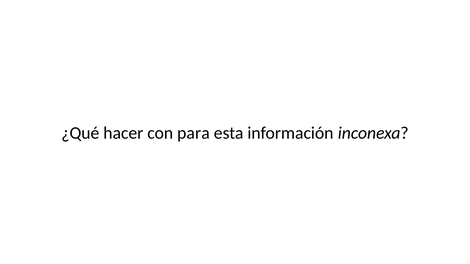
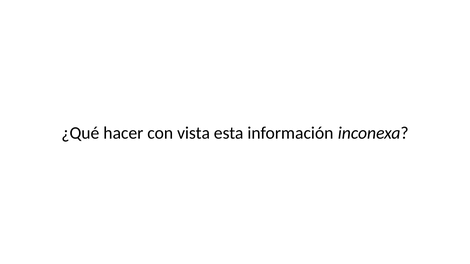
para: para -> vista
